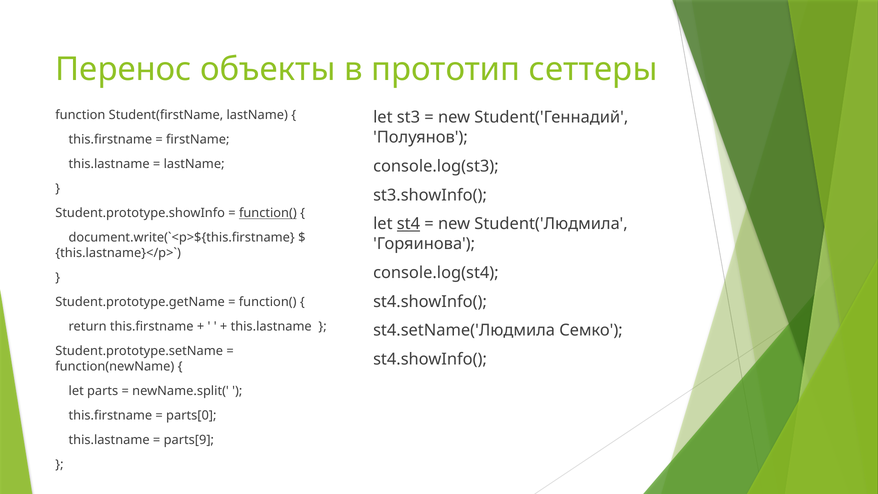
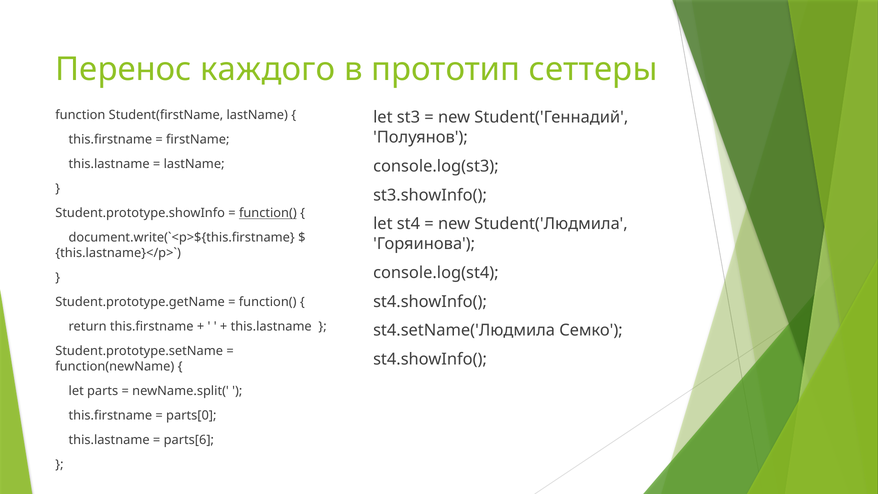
объекты: объекты -> каждого
st4 underline: present -> none
parts[9: parts[9 -> parts[6
